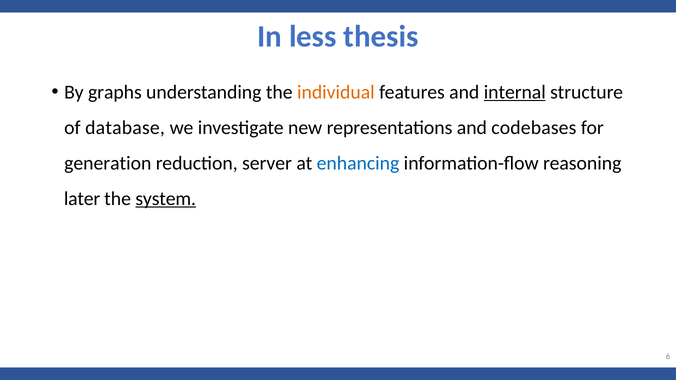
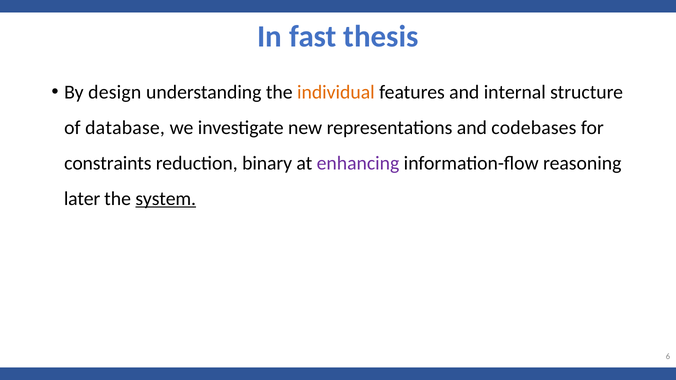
less: less -> fast
graphs: graphs -> design
internal underline: present -> none
generation: generation -> constraints
server: server -> binary
enhancing colour: blue -> purple
